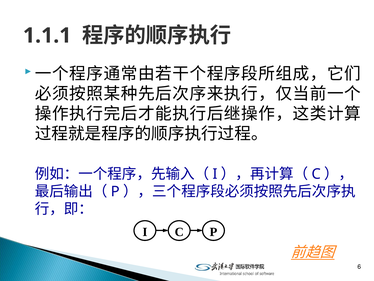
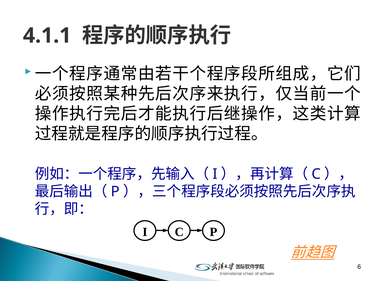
1.1.1: 1.1.1 -> 4.1.1
